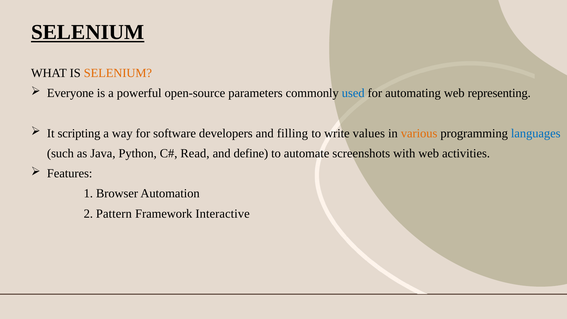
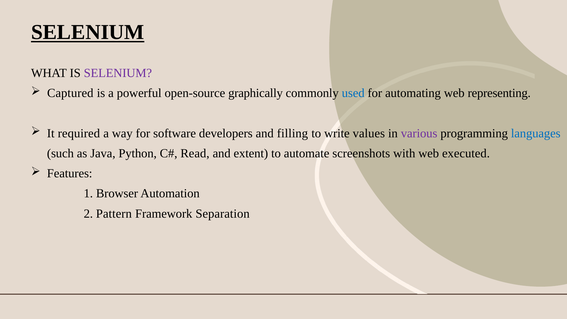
SELENIUM at (118, 73) colour: orange -> purple
Everyone: Everyone -> Captured
parameters: parameters -> graphically
scripting: scripting -> required
various colour: orange -> purple
define: define -> extent
activities: activities -> executed
Interactive: Interactive -> Separation
